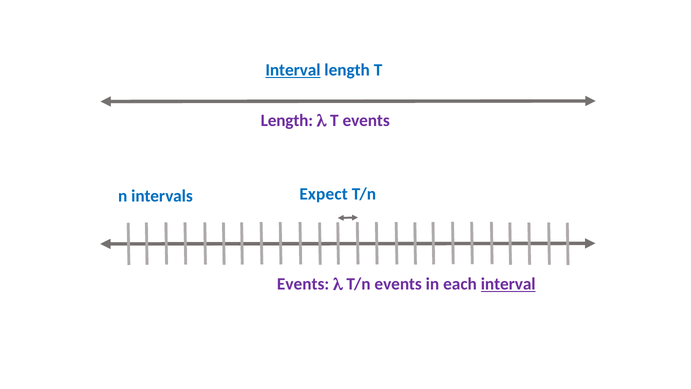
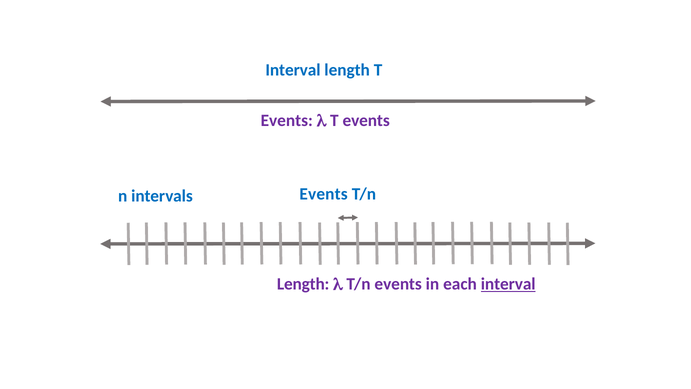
Interval at (293, 70) underline: present -> none
Length at (287, 120): Length -> Events
intervals Expect: Expect -> Events
Events at (303, 284): Events -> Length
